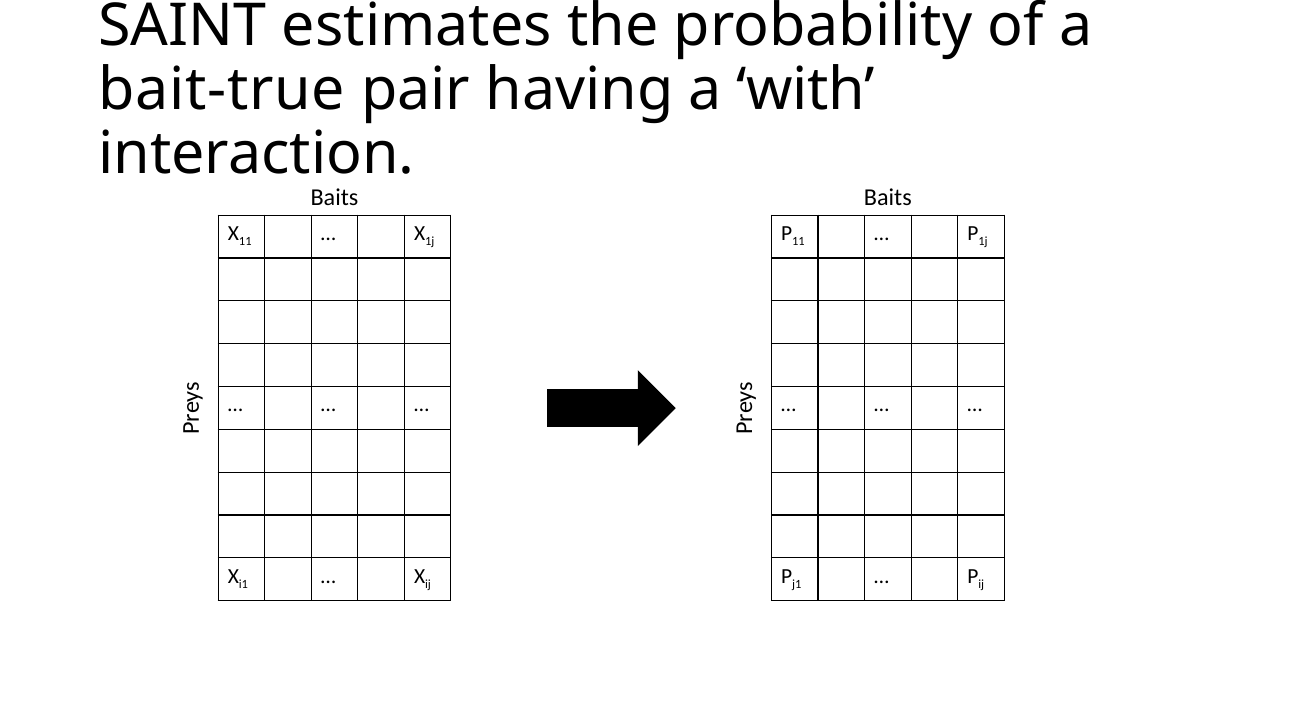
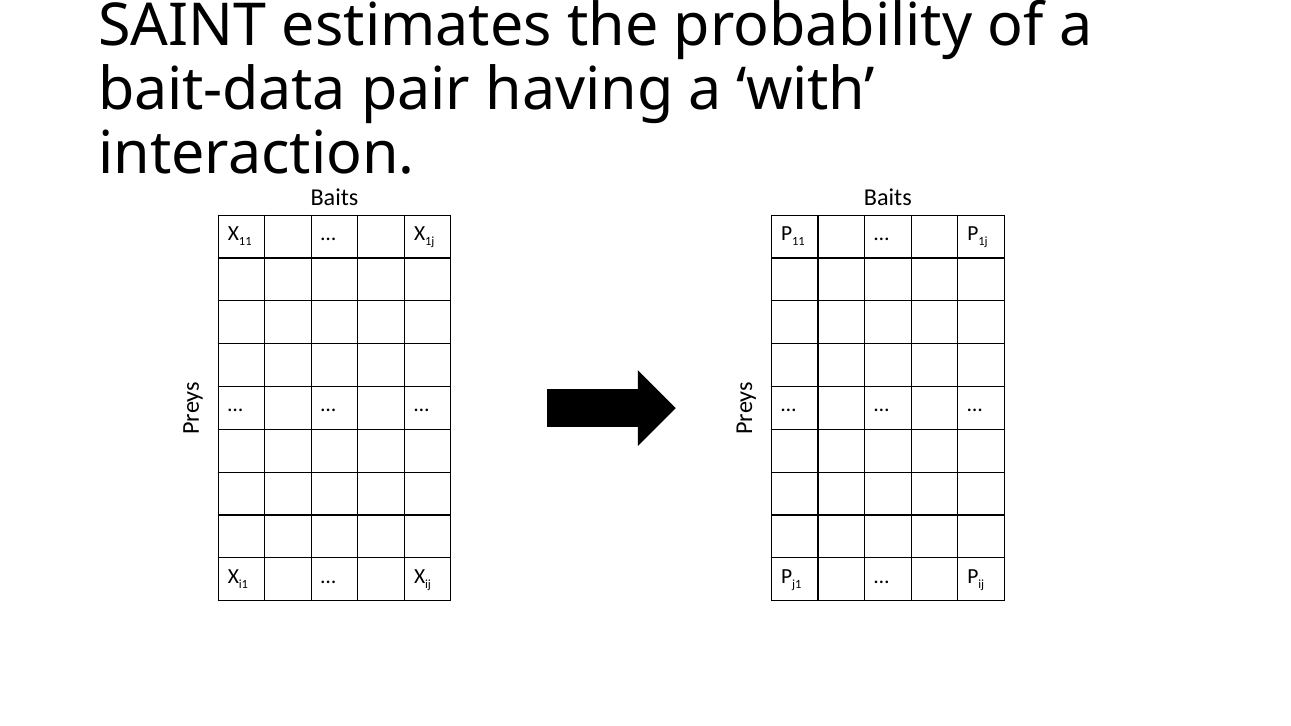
bait-true: bait-true -> bait-data
